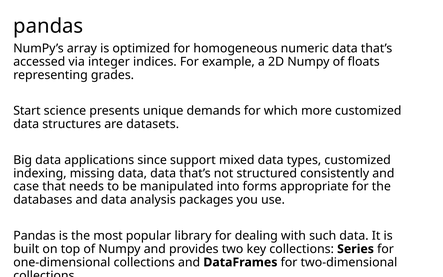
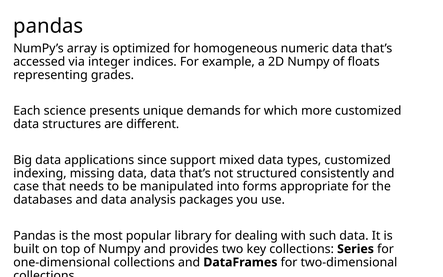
Start: Start -> Each
datasets: datasets -> different
